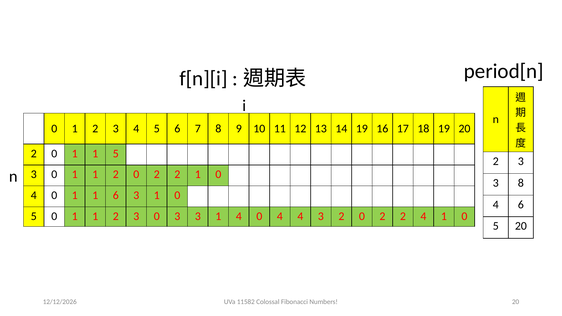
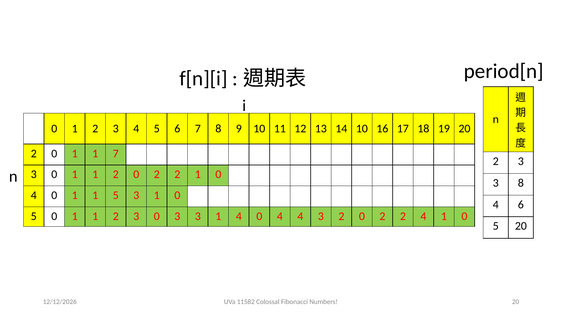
14 19: 19 -> 10
1 5: 5 -> 7
1 6: 6 -> 5
